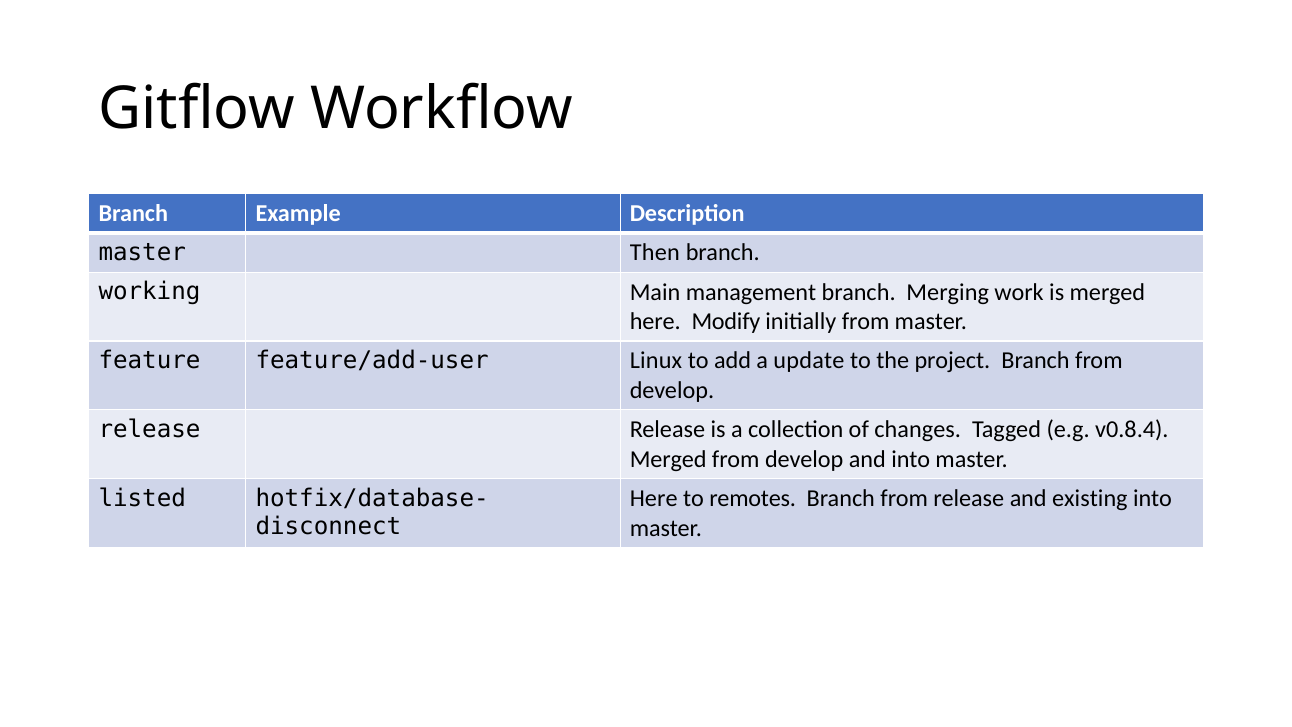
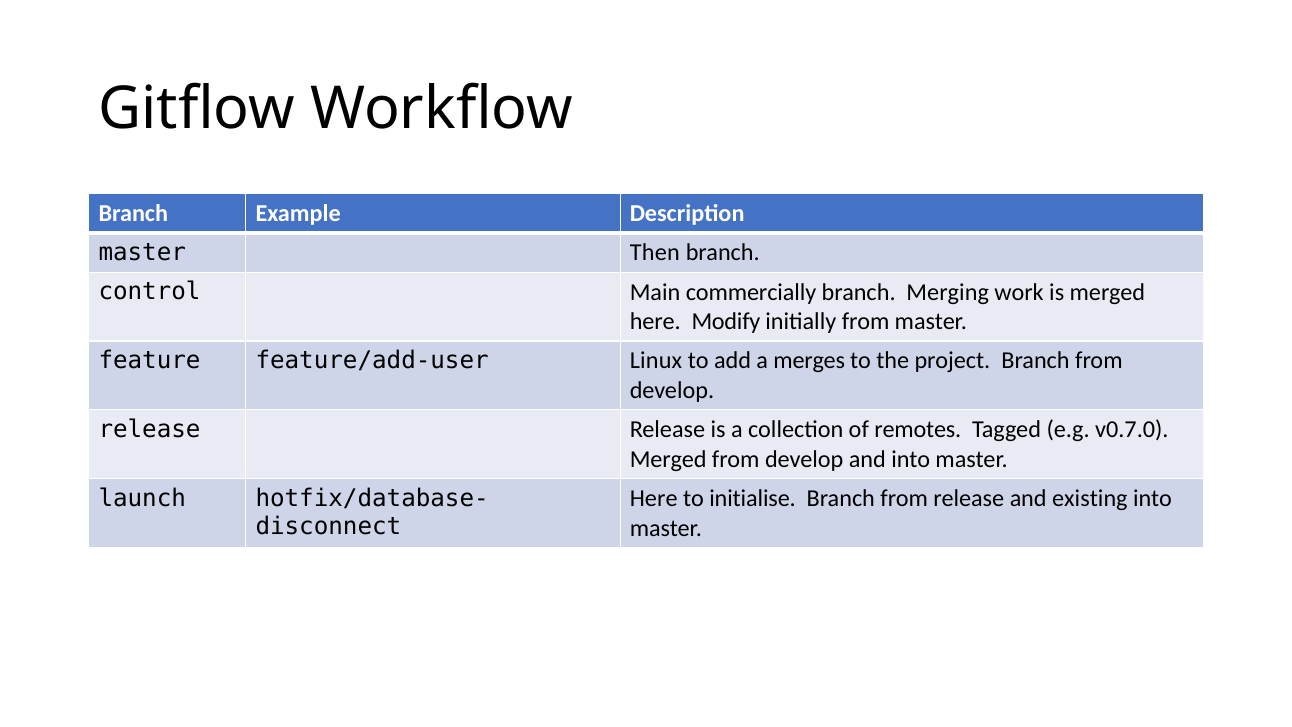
working: working -> control
management: management -> commercially
update: update -> merges
changes: changes -> remotes
v0.8.4: v0.8.4 -> v0.7.0
listed: listed -> launch
remotes: remotes -> initialise
